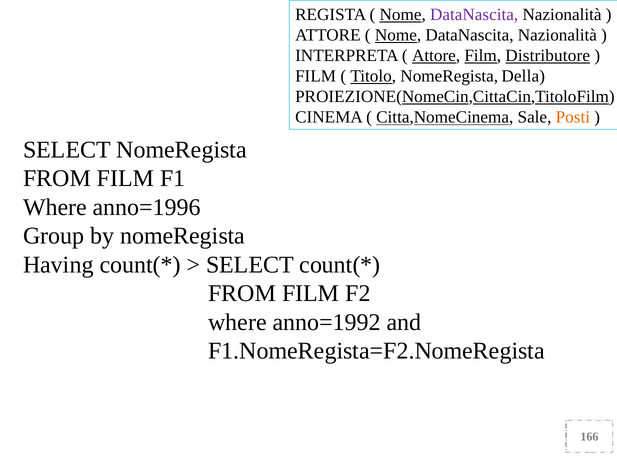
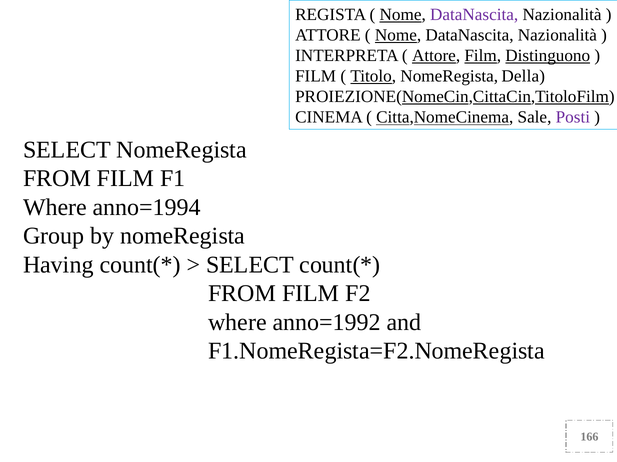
Distributore: Distributore -> Distinguono
Posti colour: orange -> purple
anno=1996: anno=1996 -> anno=1994
